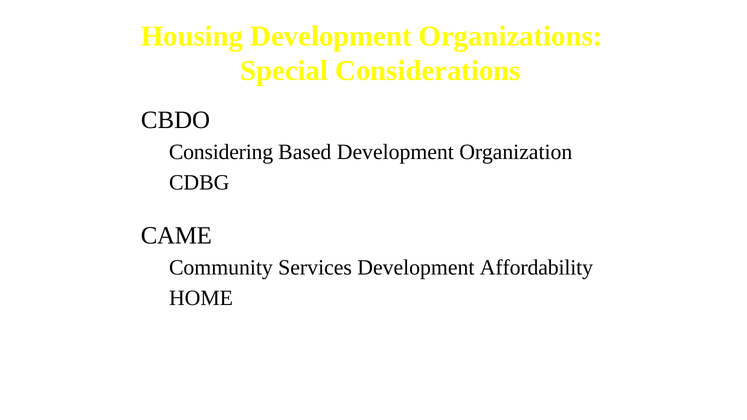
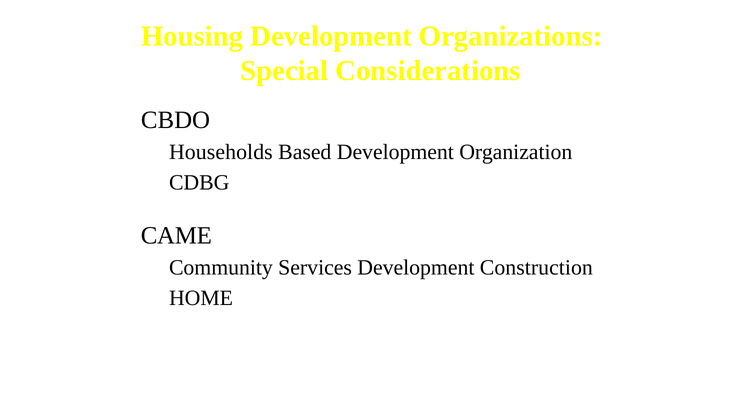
Considering: Considering -> Households
Affordability: Affordability -> Construction
